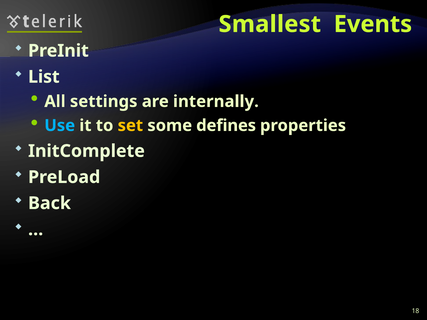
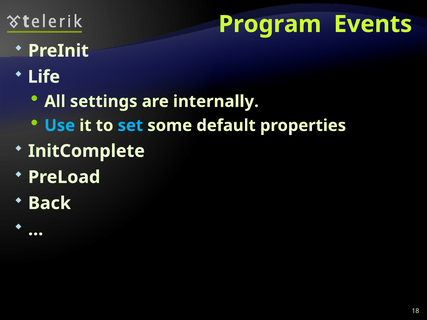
Smallest: Smallest -> Program
List: List -> Life
set colour: yellow -> light blue
defines: defines -> default
